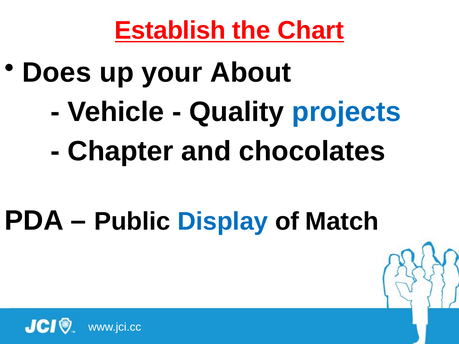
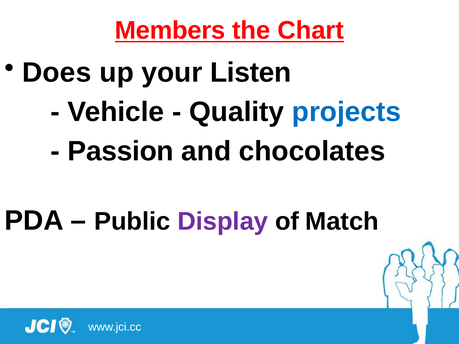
Establish: Establish -> Members
About: About -> Listen
Chapter: Chapter -> Passion
Display colour: blue -> purple
